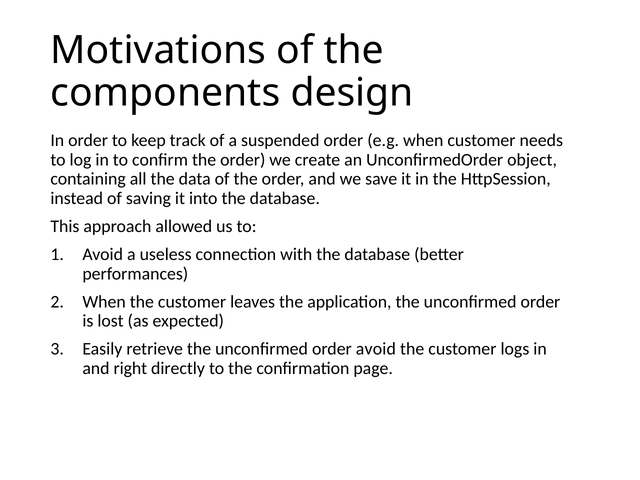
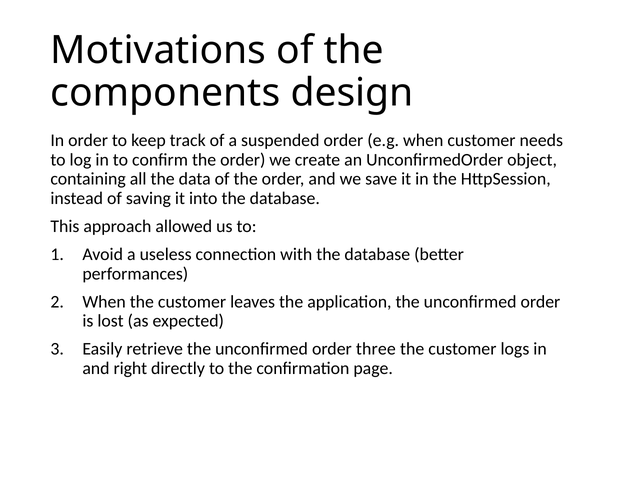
order avoid: avoid -> three
